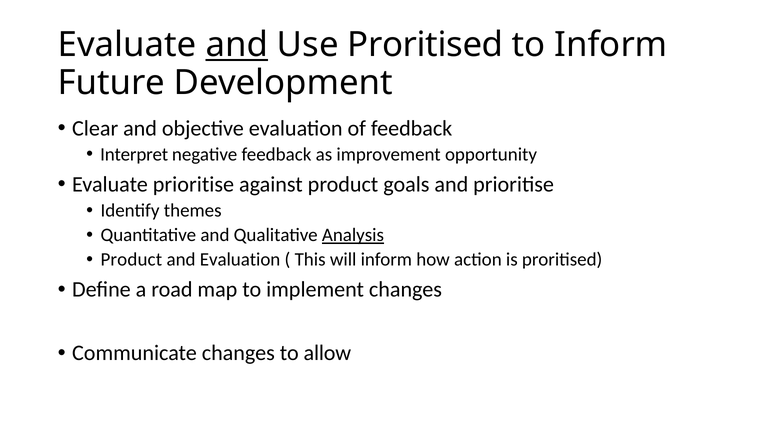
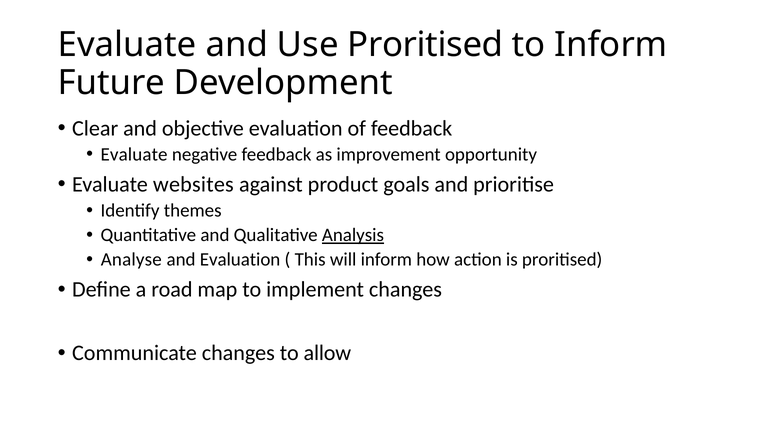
and at (237, 45) underline: present -> none
Interpret at (134, 154): Interpret -> Evaluate
Evaluate prioritise: prioritise -> websites
Product at (131, 260): Product -> Analyse
